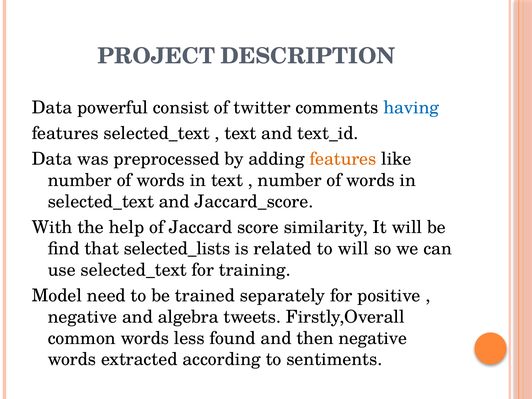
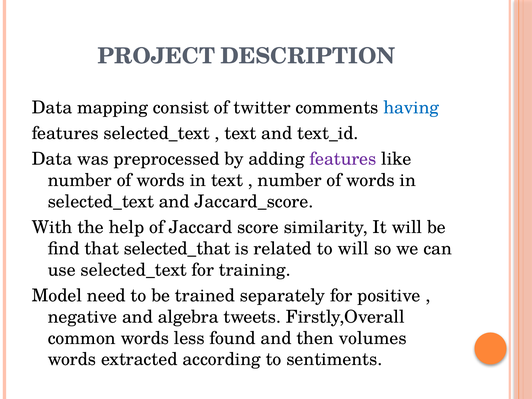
powerful: powerful -> mapping
features at (343, 159) colour: orange -> purple
selected_lists: selected_lists -> selected_that
then negative: negative -> volumes
